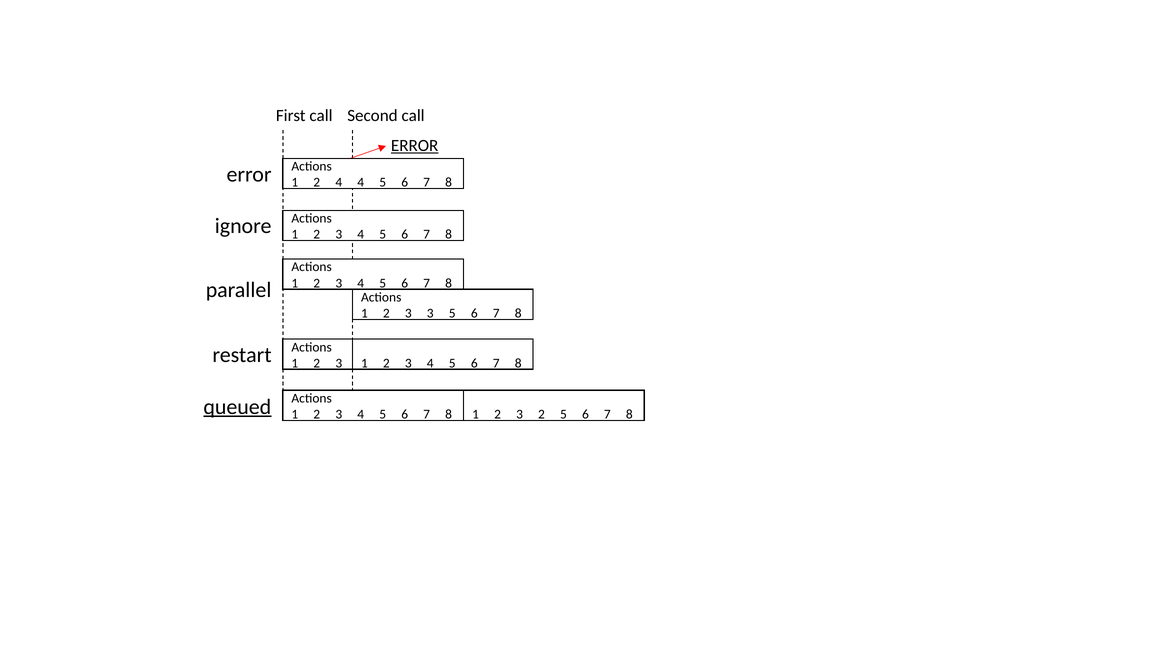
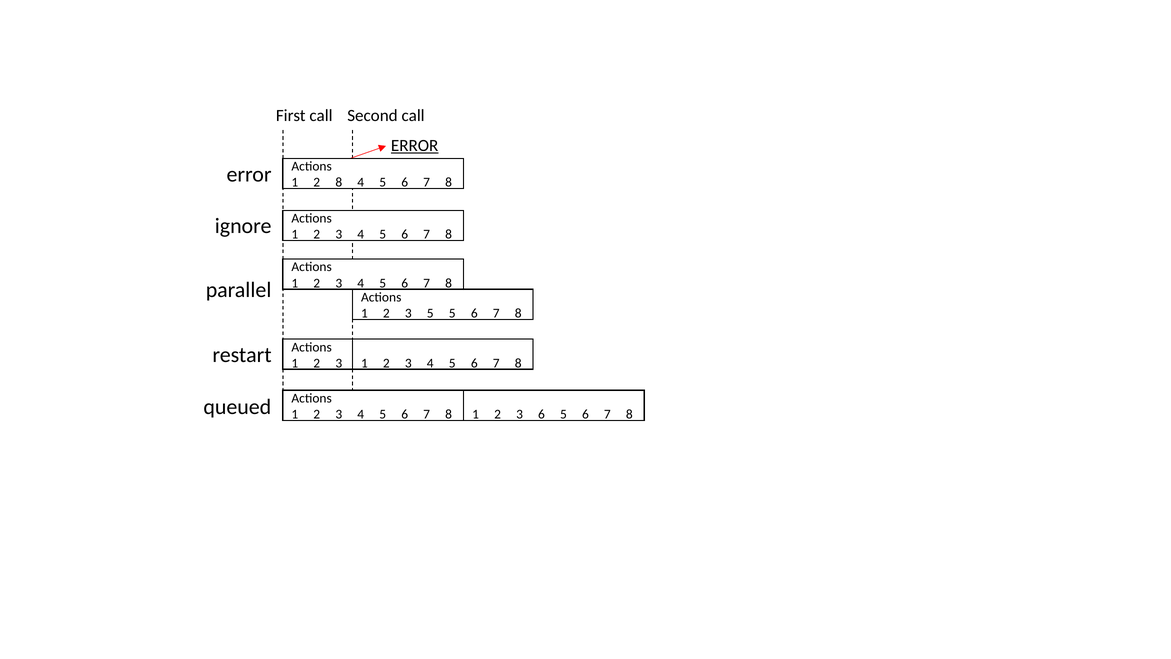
2 4: 4 -> 8
3 3: 3 -> 5
queued underline: present -> none
3 2: 2 -> 6
